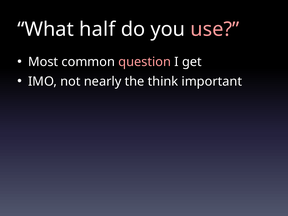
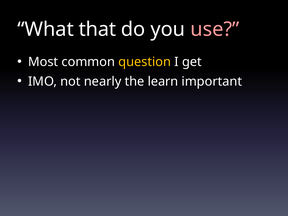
half: half -> that
question colour: pink -> yellow
think: think -> learn
